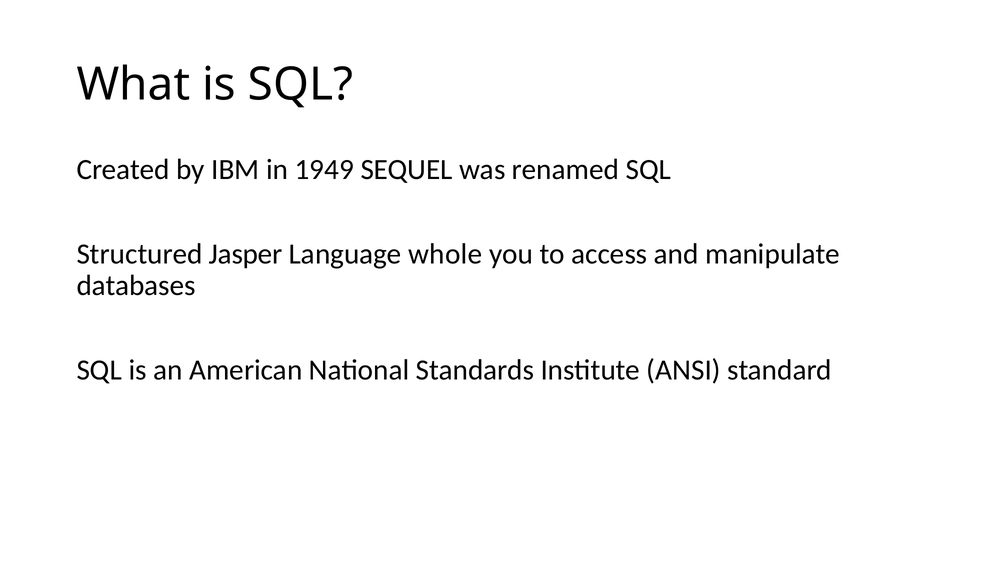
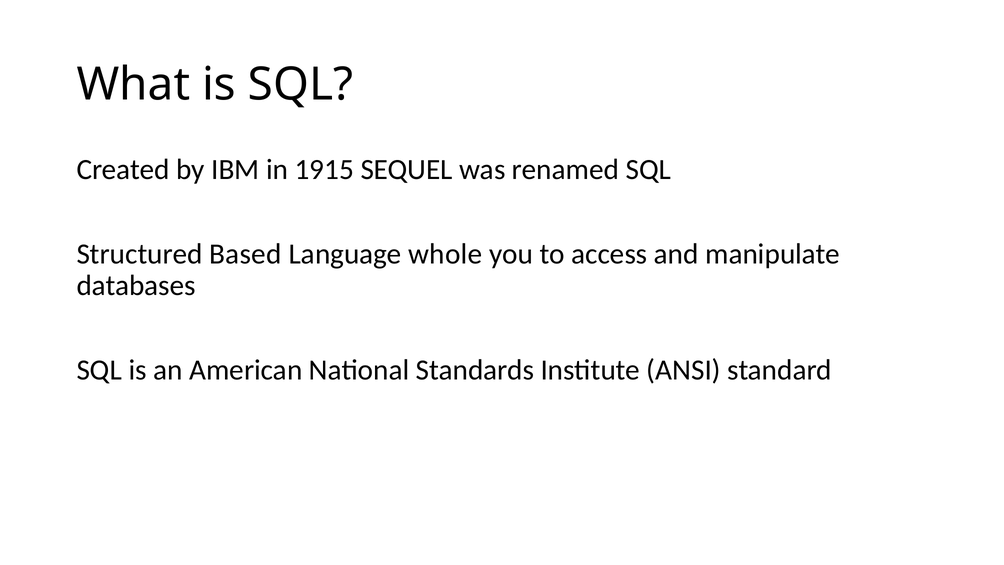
1949: 1949 -> 1915
Jasper: Jasper -> Based
